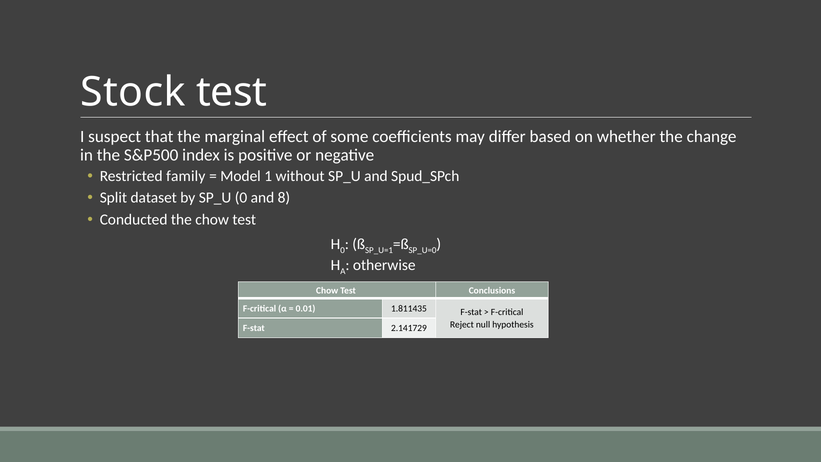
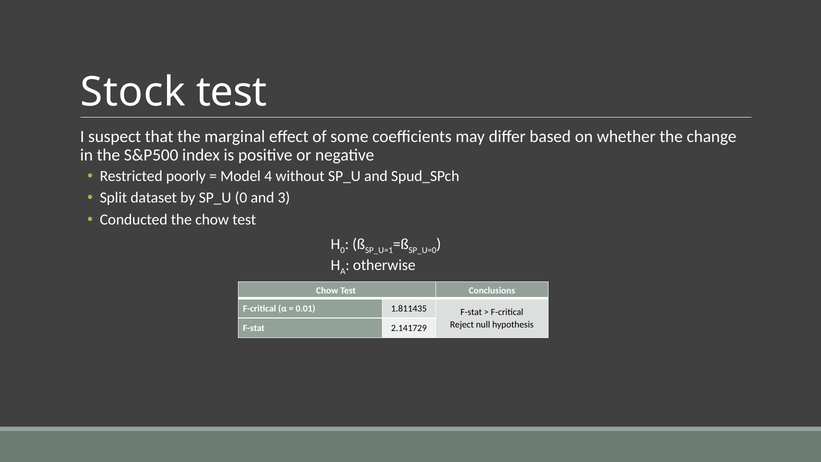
family: family -> poorly
1: 1 -> 4
8: 8 -> 3
